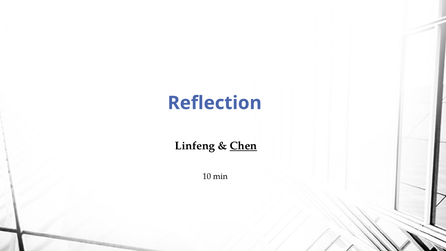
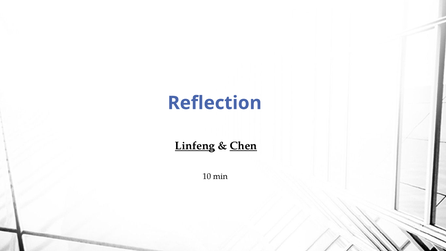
Linfeng underline: none -> present
